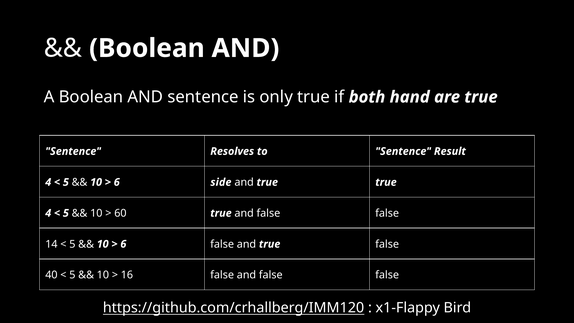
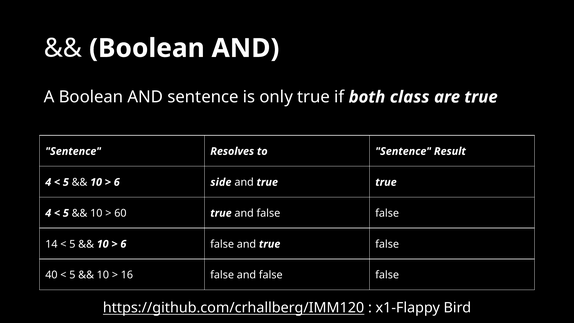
hand: hand -> class
